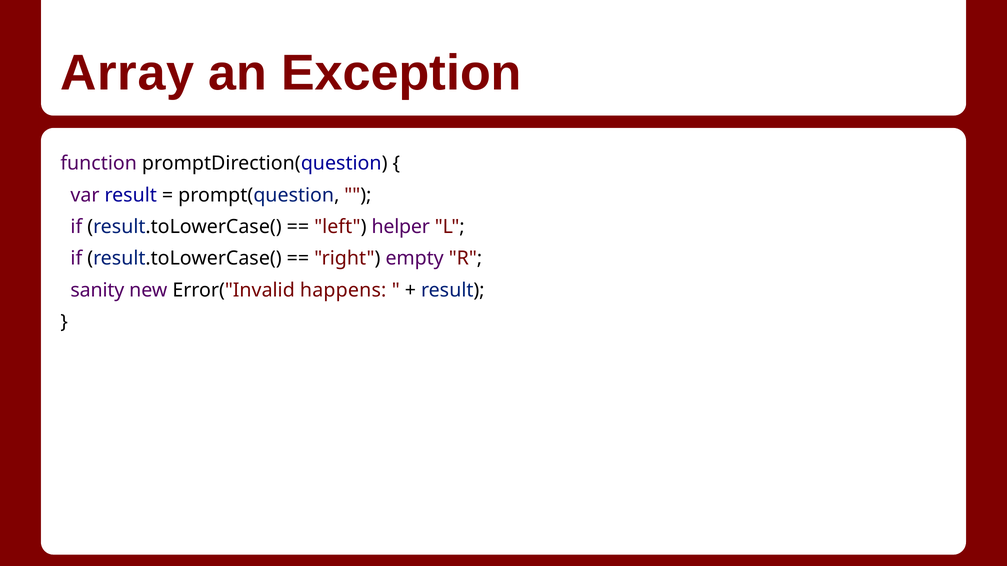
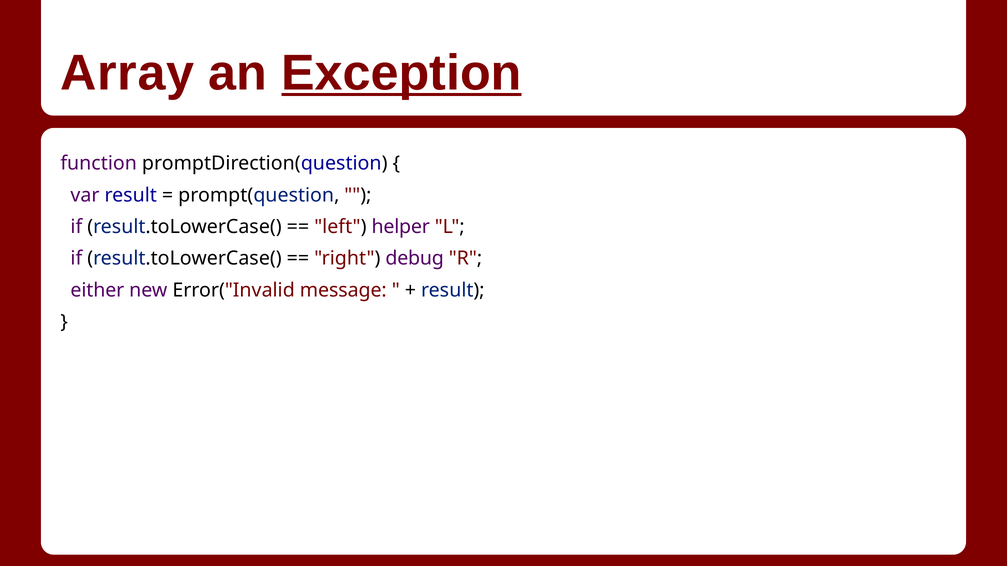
Exception underline: none -> present
empty: empty -> debug
sanity: sanity -> either
happens: happens -> message
